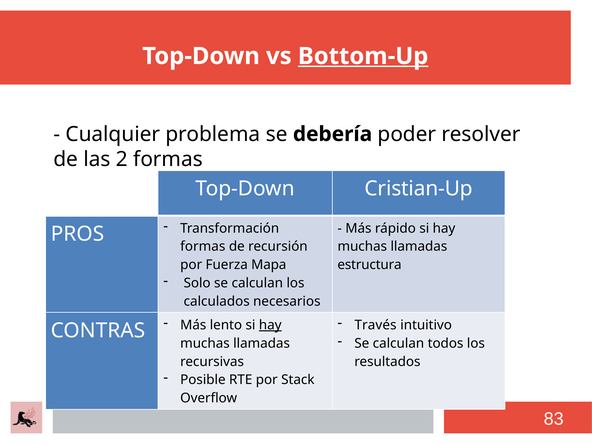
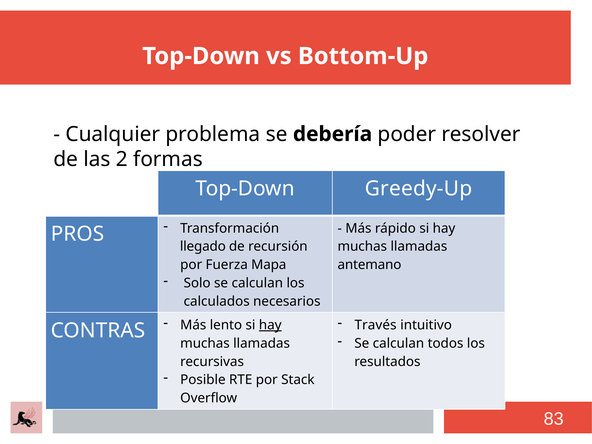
Bottom-Up underline: present -> none
Cristian-Up: Cristian-Up -> Greedy-Up
formas at (203, 247): formas -> llegado
estructura: estructura -> antemano
